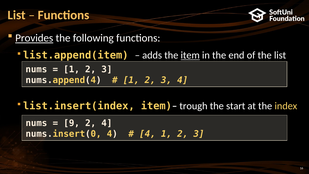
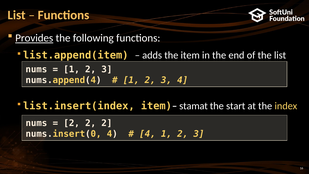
item underline: present -> none
trough: trough -> stamat
9 at (72, 123): 9 -> 2
4 at (107, 123): 4 -> 2
